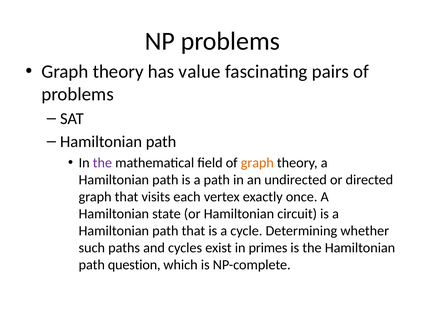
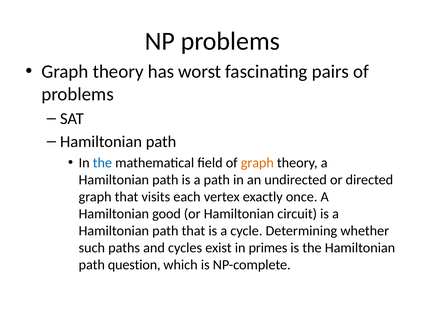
value: value -> worst
the at (102, 163) colour: purple -> blue
state: state -> good
